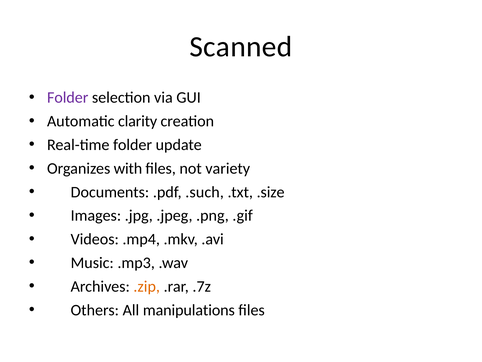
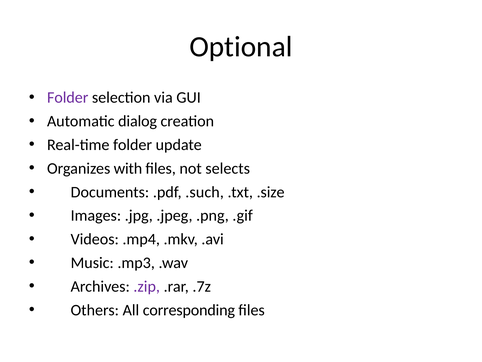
Scanned: Scanned -> Optional
clarity: clarity -> dialog
variety: variety -> selects
.zip colour: orange -> purple
manipulations: manipulations -> corresponding
